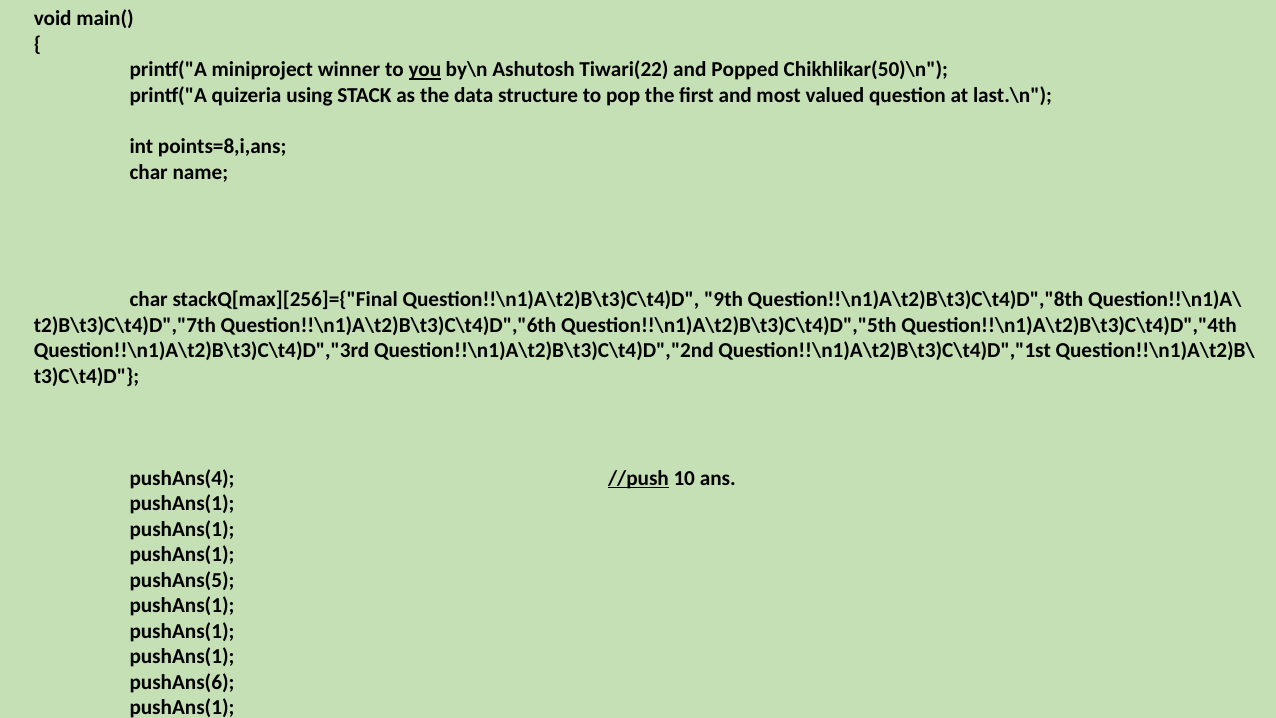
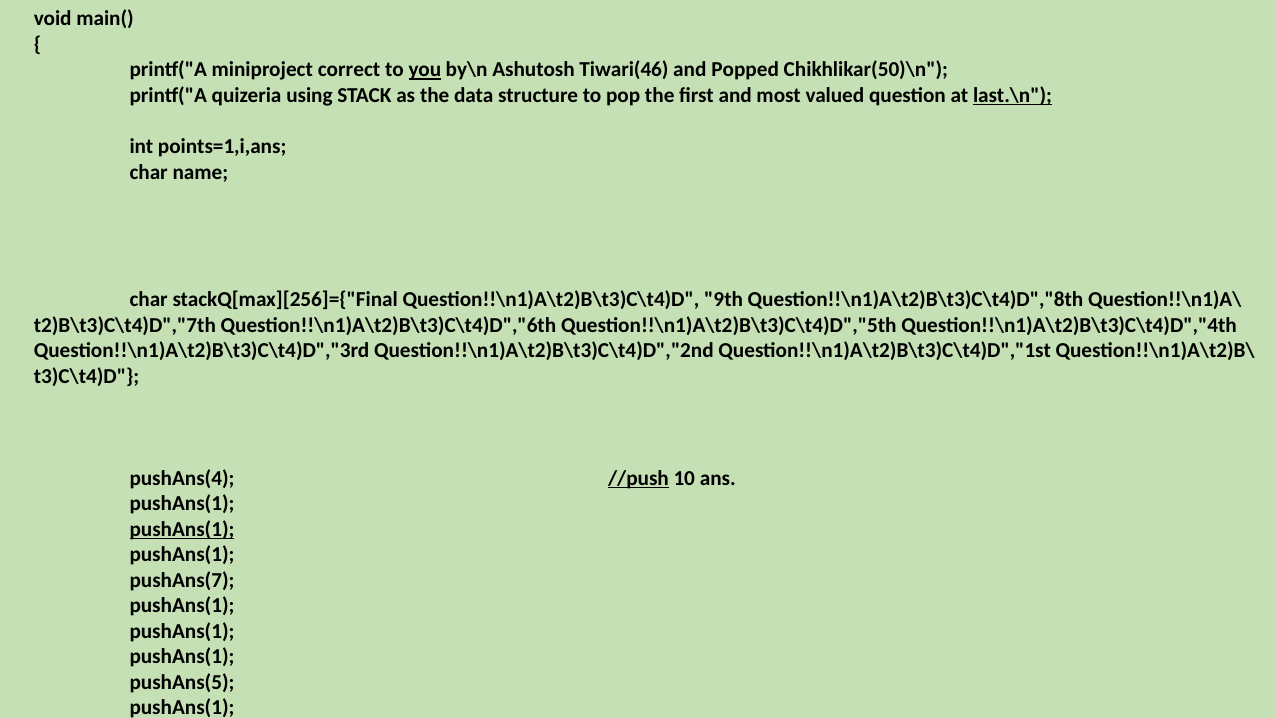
winner: winner -> correct
Tiwari(22: Tiwari(22 -> Tiwari(46
last.\n underline: none -> present
points=8,i,ans: points=8,i,ans -> points=1,i,ans
pushAns(1 at (182, 529) underline: none -> present
pushAns(5: pushAns(5 -> pushAns(7
pushAns(6: pushAns(6 -> pushAns(5
